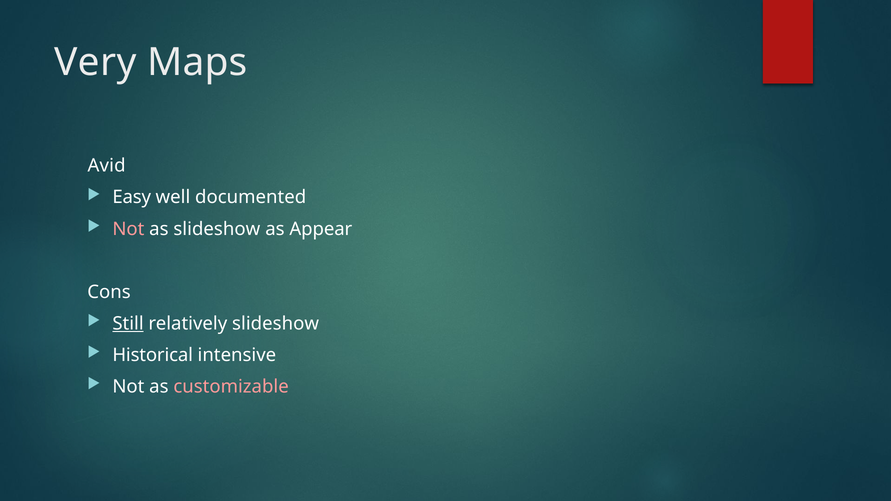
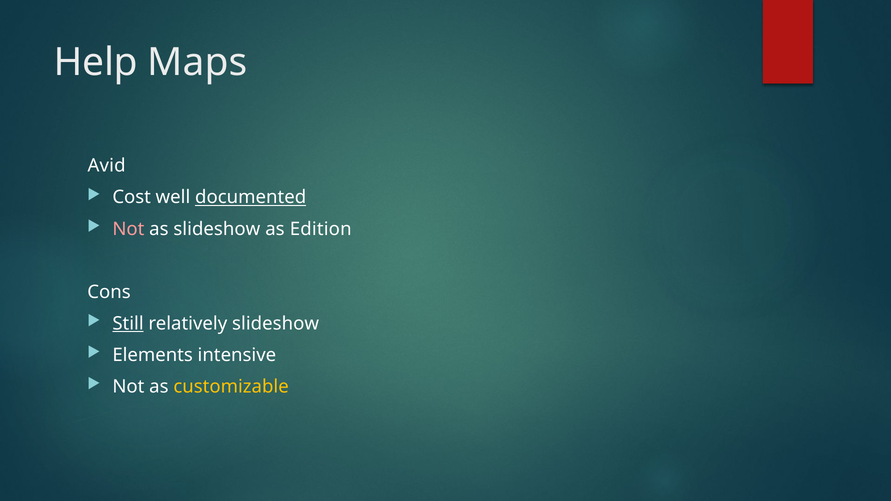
Very: Very -> Help
Easy: Easy -> Cost
documented underline: none -> present
Appear: Appear -> Edition
Historical: Historical -> Elements
customizable colour: pink -> yellow
